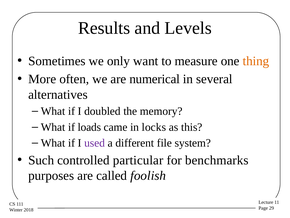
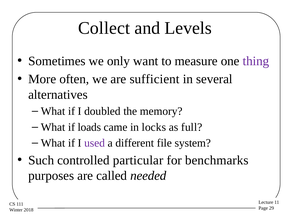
Results: Results -> Collect
thing colour: orange -> purple
numerical: numerical -> sufficient
this: this -> full
foolish: foolish -> needed
